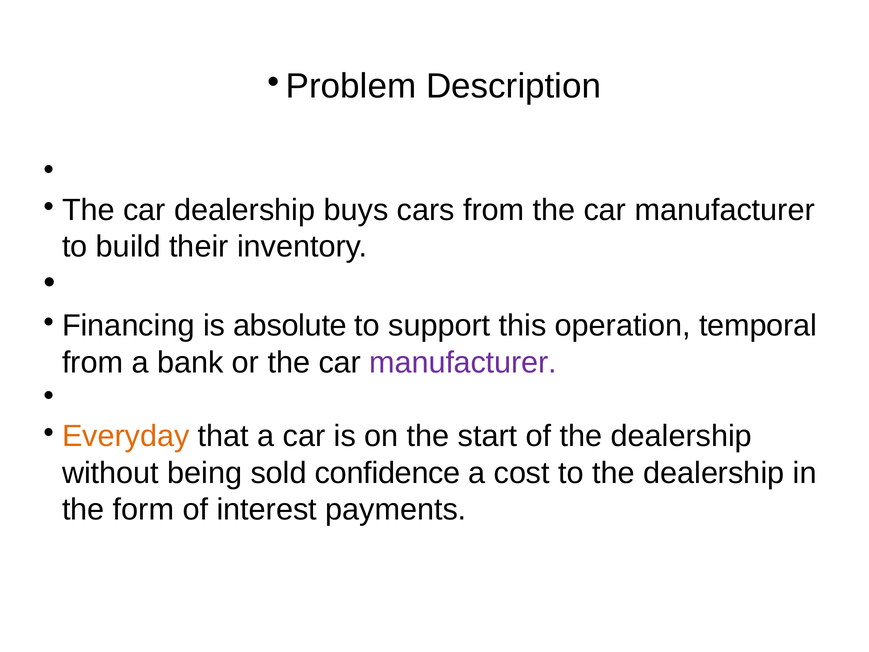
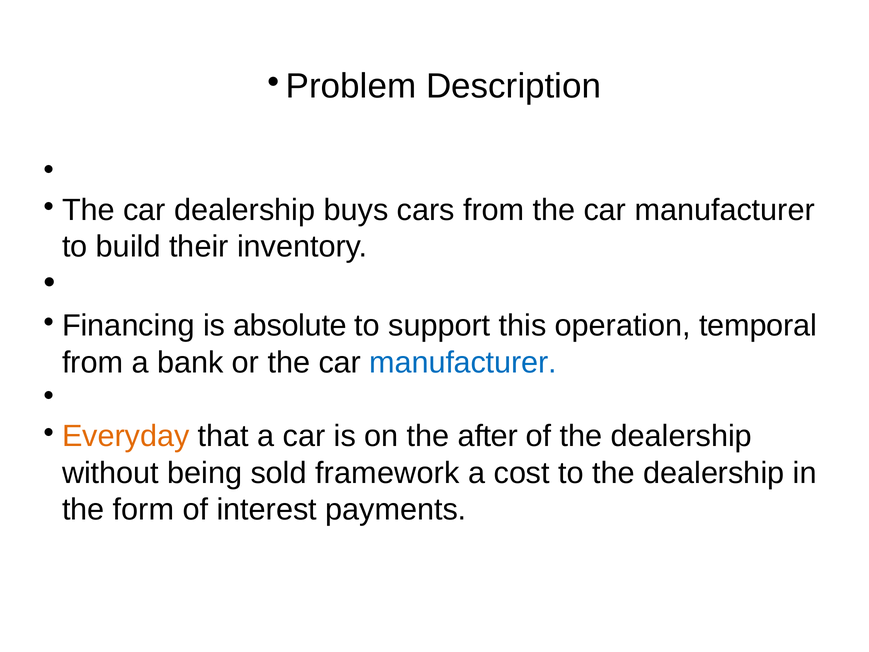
manufacturer at (463, 362) colour: purple -> blue
start: start -> after
confidence: confidence -> framework
